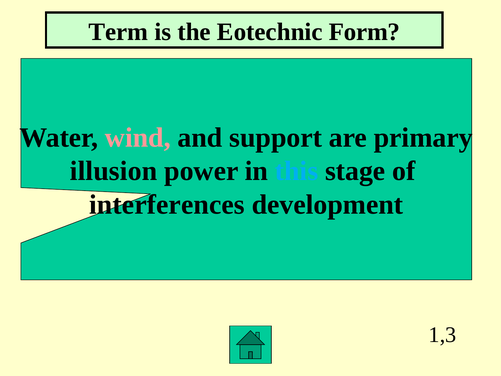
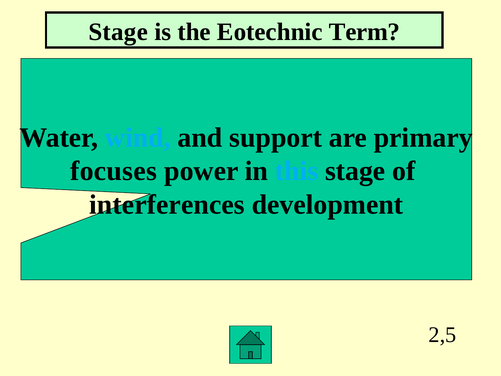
Term at (118, 32): Term -> Stage
Form: Form -> Term
wind colour: pink -> light blue
illusion: illusion -> focuses
1,3: 1,3 -> 2,5
